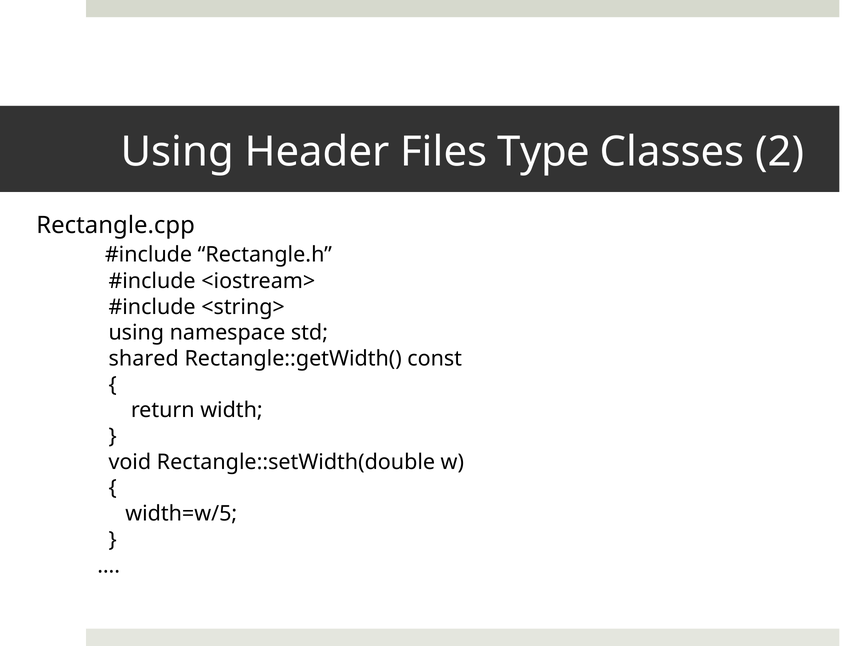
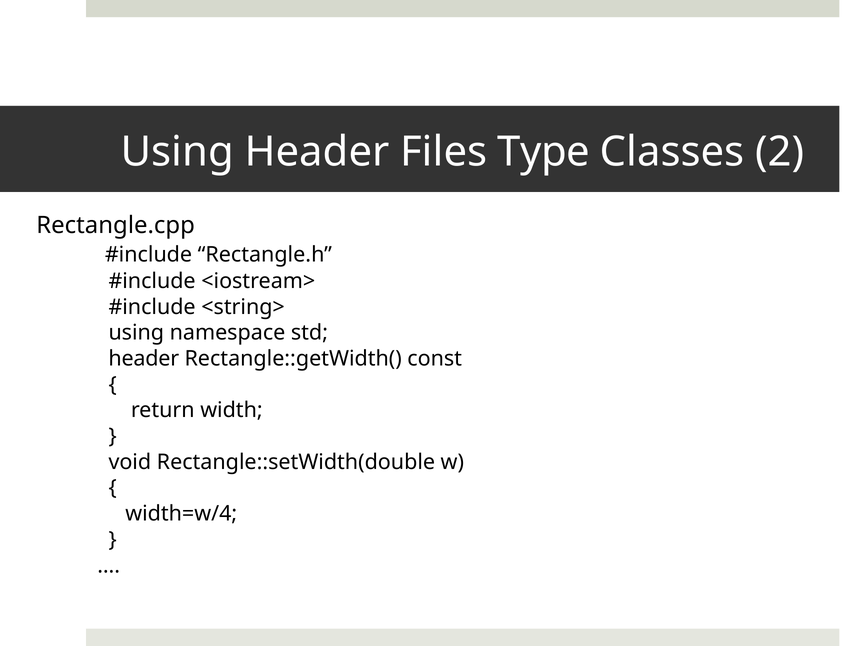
shared at (144, 359): shared -> header
width=w/5: width=w/5 -> width=w/4
